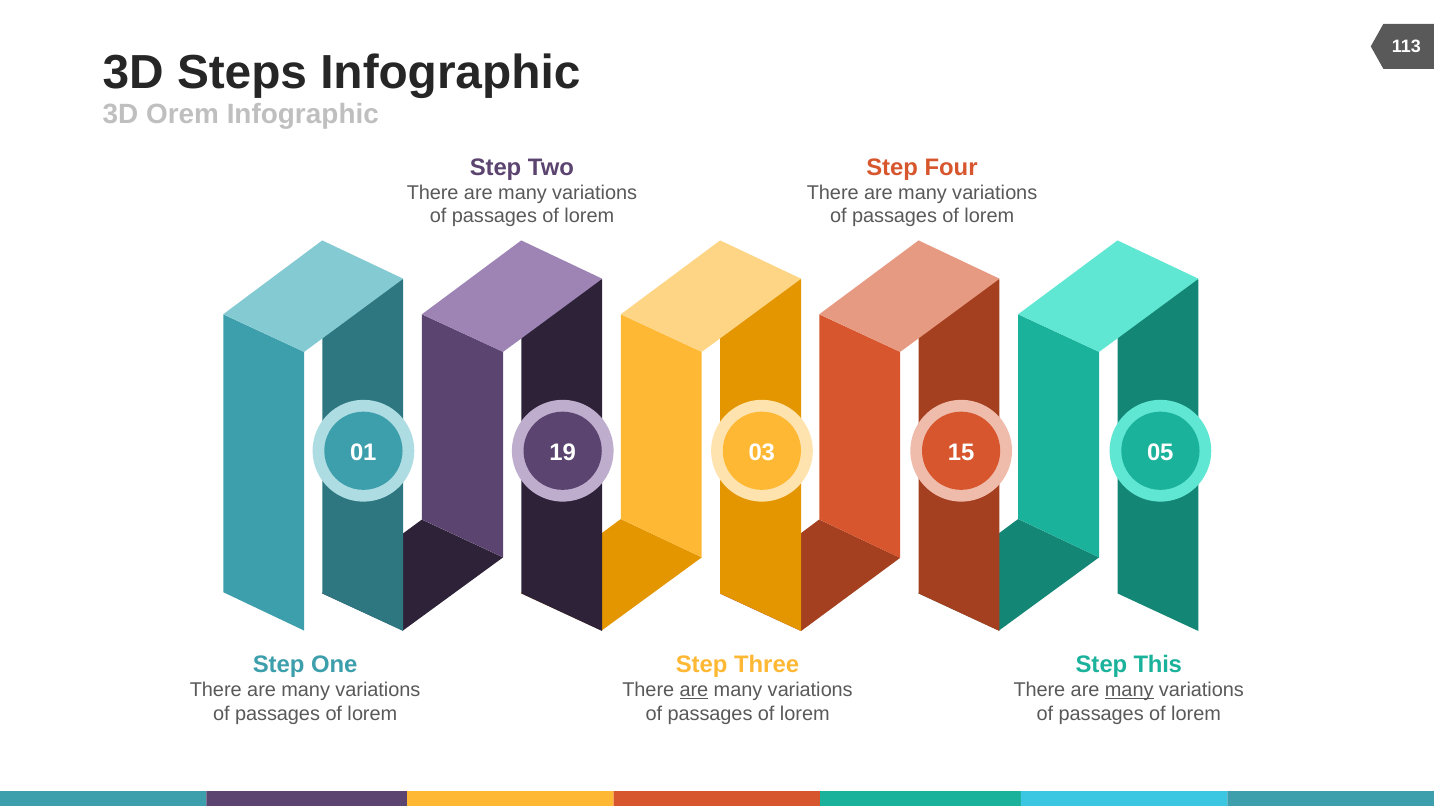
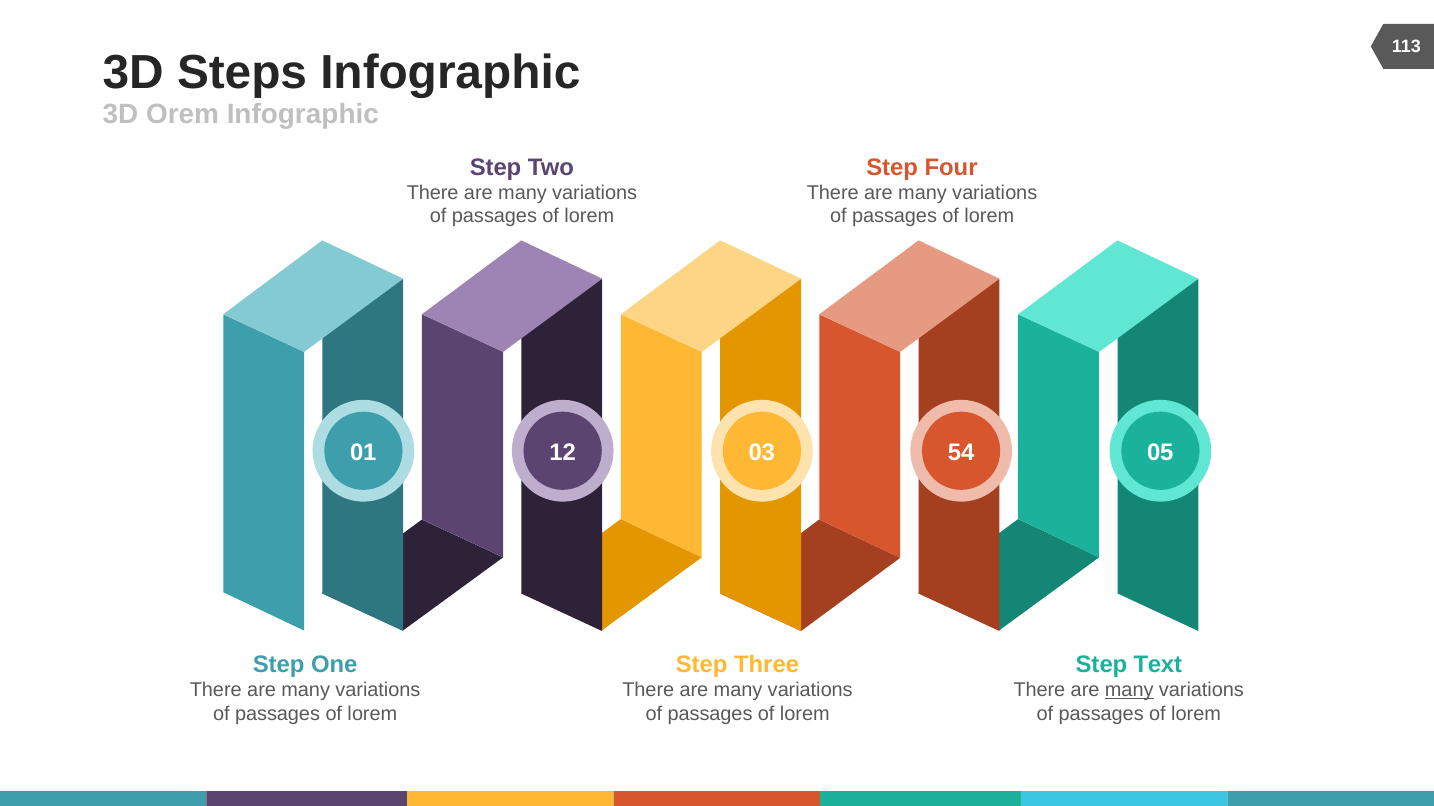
19: 19 -> 12
15: 15 -> 54
This: This -> Text
are at (694, 691) underline: present -> none
